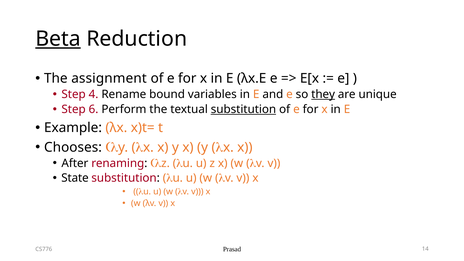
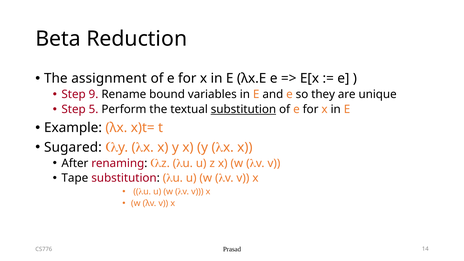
Beta underline: present -> none
4: 4 -> 9
they underline: present -> none
6: 6 -> 5
Chooses: Chooses -> Sugared
State: State -> Tape
